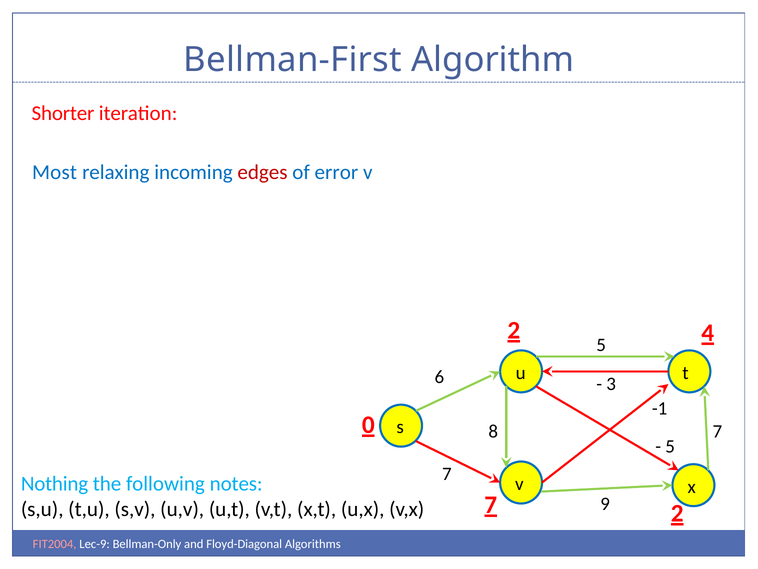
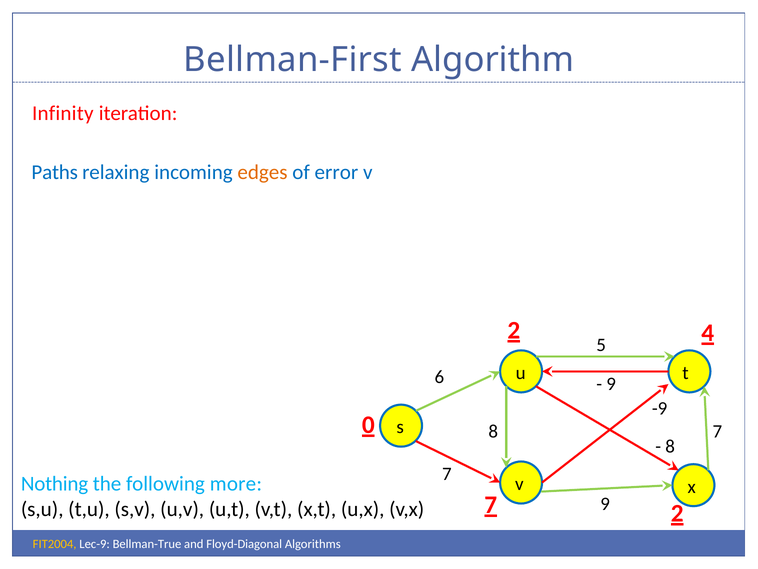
Shorter: Shorter -> Infinity
Most: Most -> Paths
edges colour: red -> orange
3 at (611, 384): 3 -> 9
-1: -1 -> -9
5 at (670, 446): 5 -> 8
notes: notes -> more
FIT2004 colour: pink -> yellow
Bellman-Only: Bellman-Only -> Bellman-True
